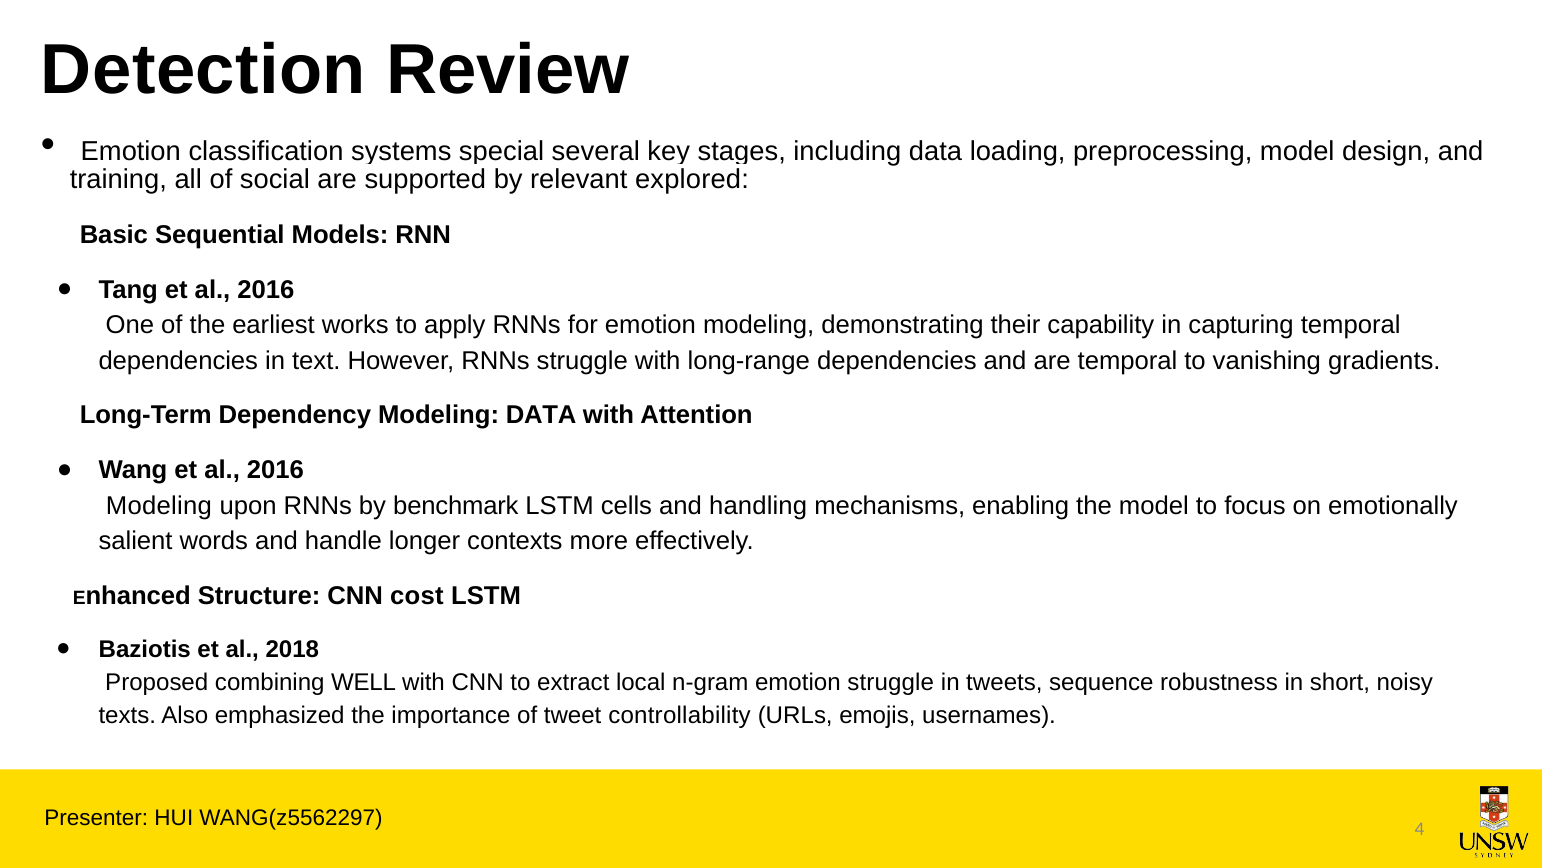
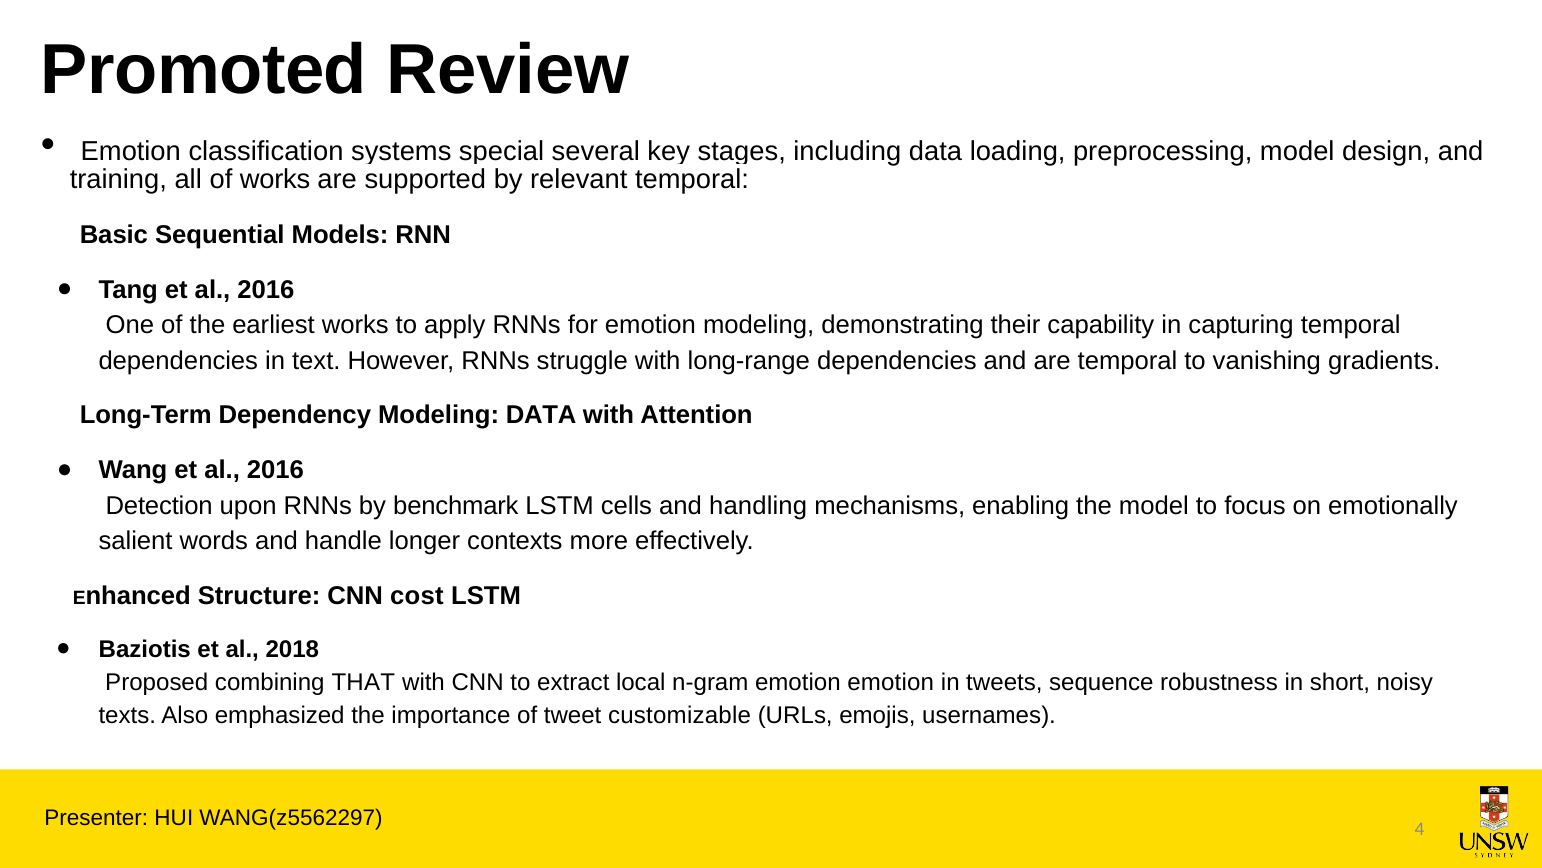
Detection: Detection -> Promoted
of social: social -> works
relevant explored: explored -> temporal
Modeling at (159, 505): Modeling -> Detection
WELL: WELL -> THAT
emotion struggle: struggle -> emotion
controllability: controllability -> customizable
